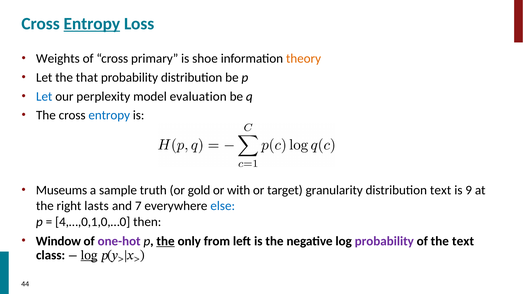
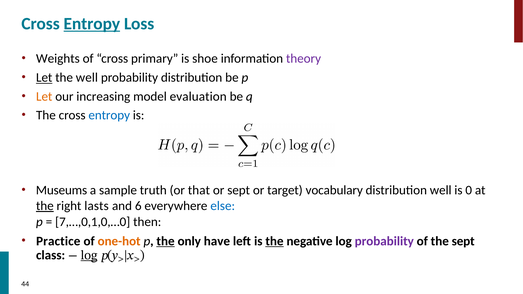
theory colour: orange -> purple
Let at (44, 78) underline: none -> present
the that: that -> well
Let at (44, 97) colour: blue -> orange
perplexity: perplexity -> increasing
gold: gold -> that
or with: with -> sept
granularity: granularity -> vocabulary
distribution text: text -> well
9: 9 -> 0
the at (45, 206) underline: none -> present
7: 7 -> 6
4,…,0,1,0,…0: 4,…,0,1,0,…0 -> 7,…,0,1,0,…0
Window: Window -> Practice
one-hot colour: purple -> orange
from: from -> have
the at (275, 241) underline: none -> present
the text: text -> sept
